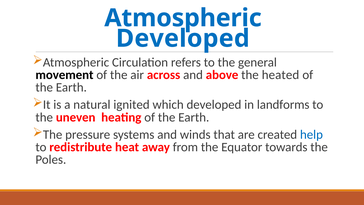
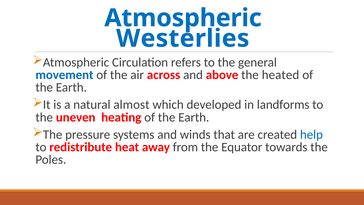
Developed at (183, 38): Developed -> Westerlies
movement colour: black -> blue
ignited: ignited -> almost
